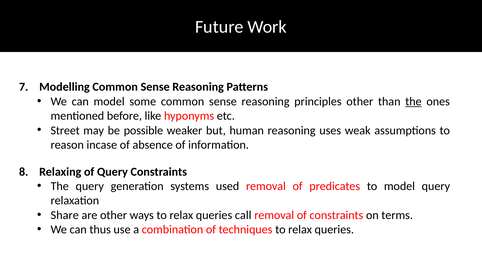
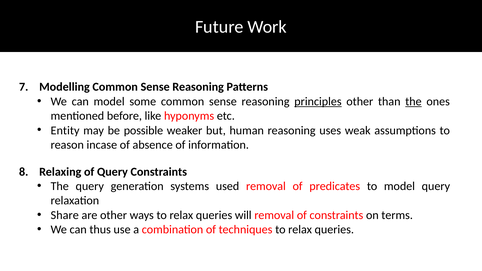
principles underline: none -> present
Street: Street -> Entity
call: call -> will
